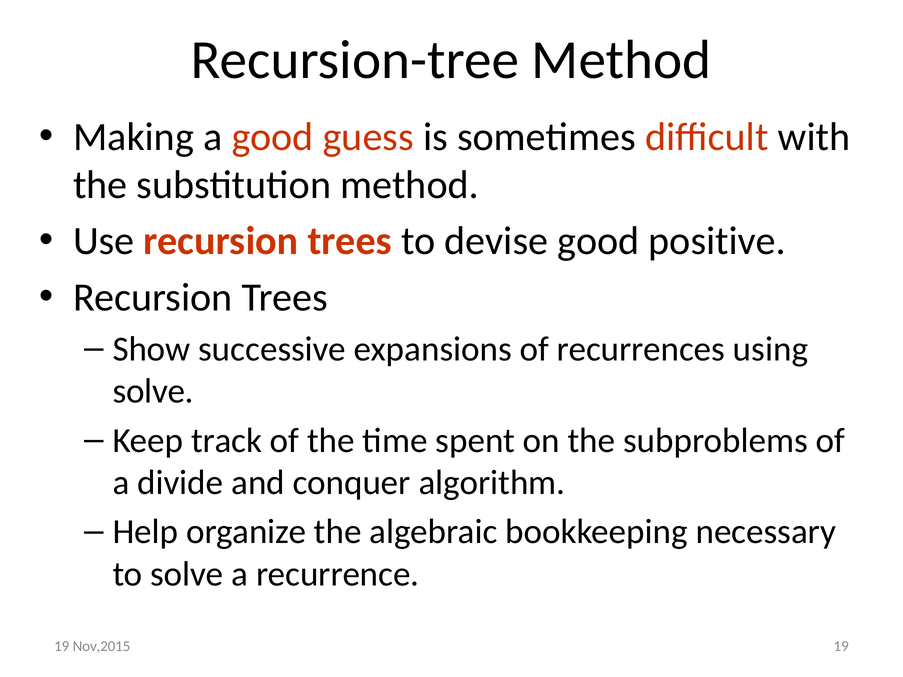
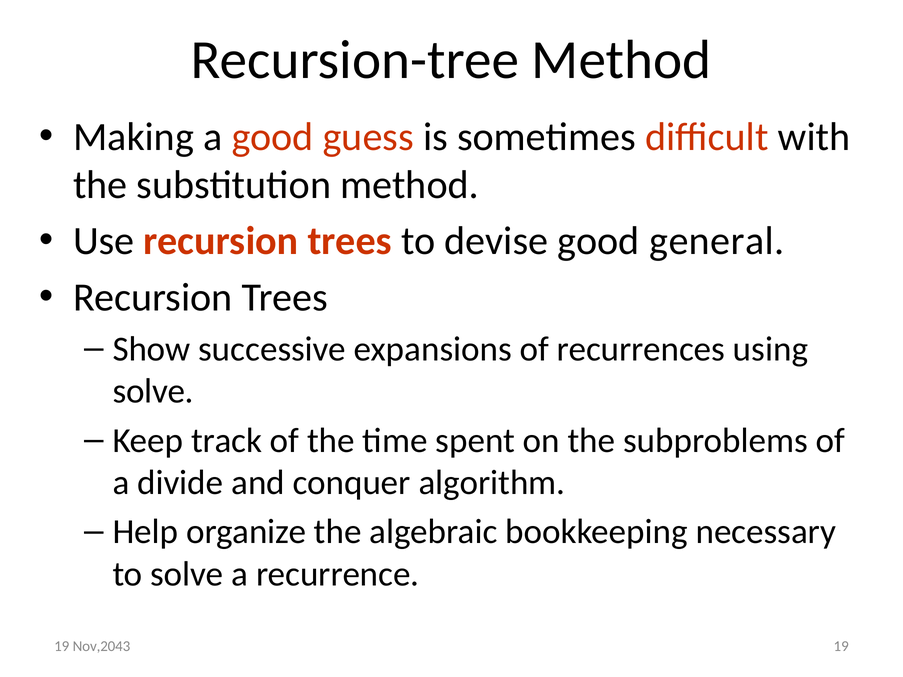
positive: positive -> general
Nov,2015: Nov,2015 -> Nov,2043
